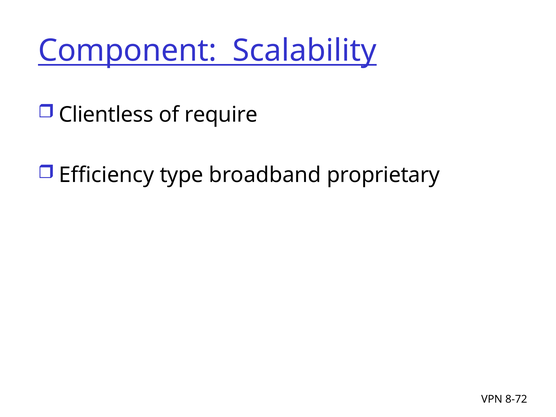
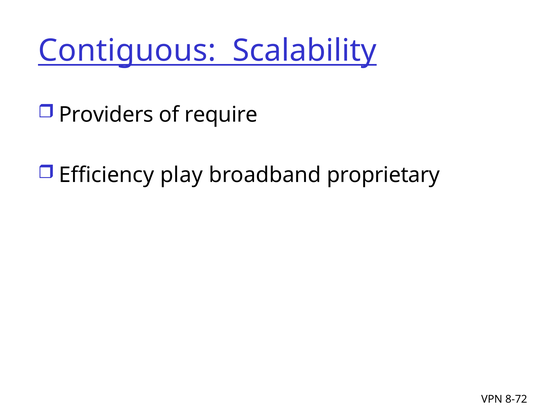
Component: Component -> Contiguous
Clientless: Clientless -> Providers
type: type -> play
